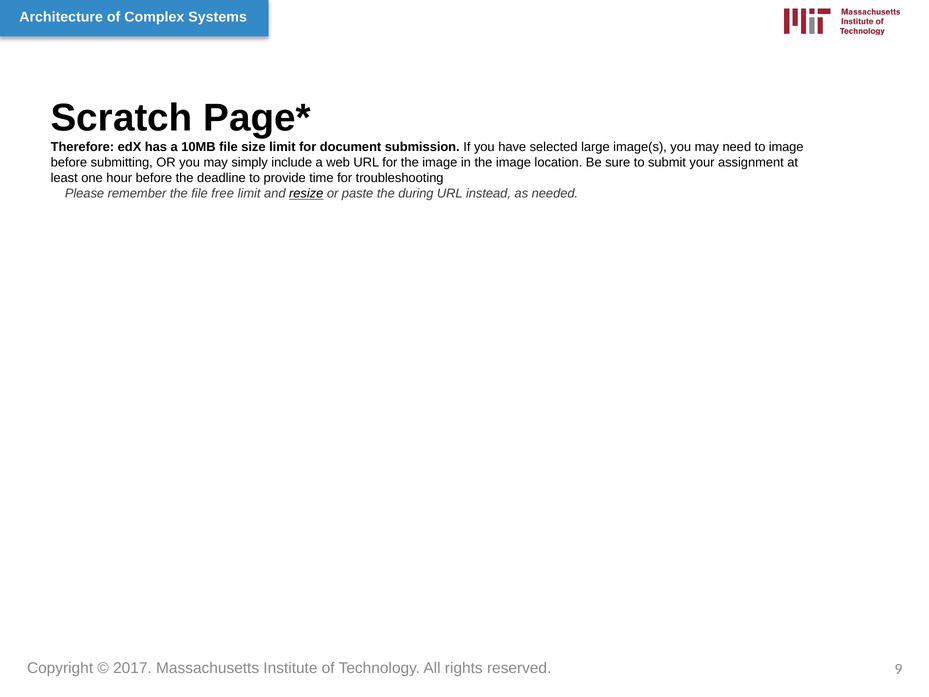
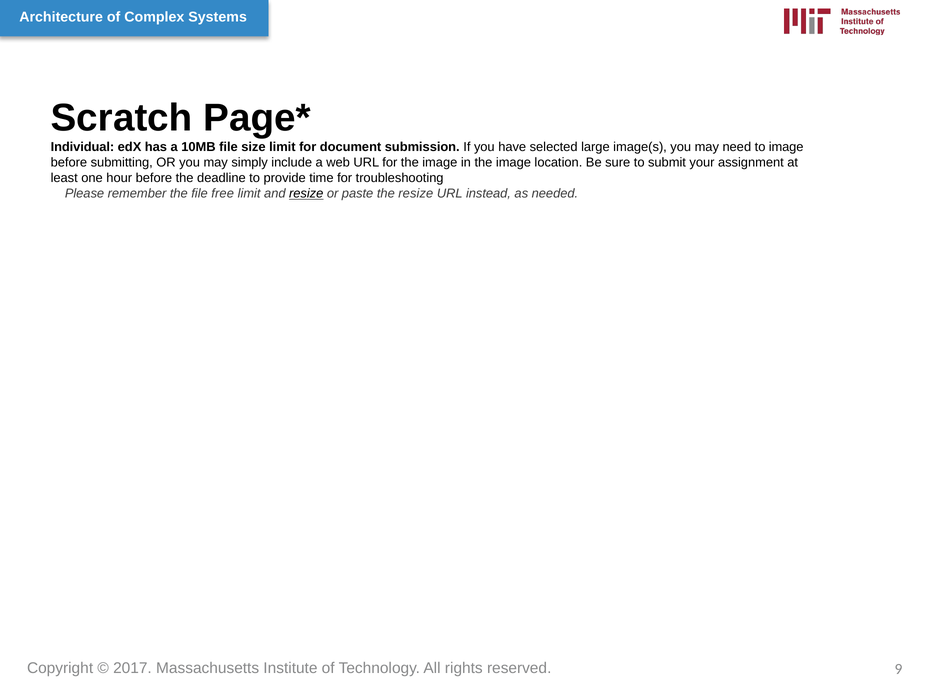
Therefore: Therefore -> Individual
the during: during -> resize
